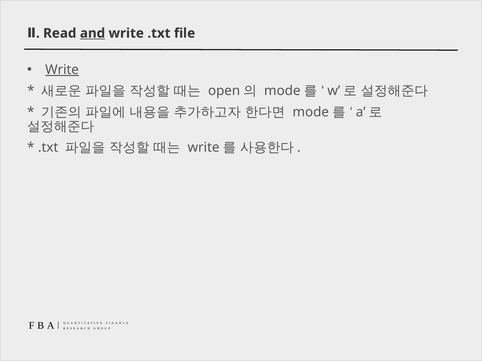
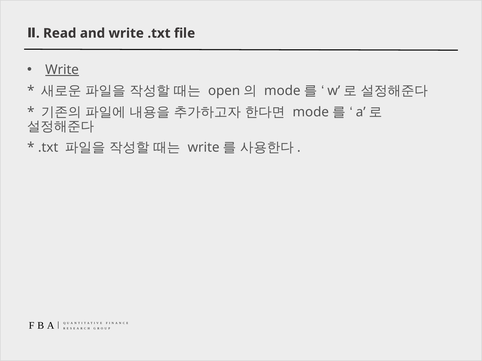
and underline: present -> none
